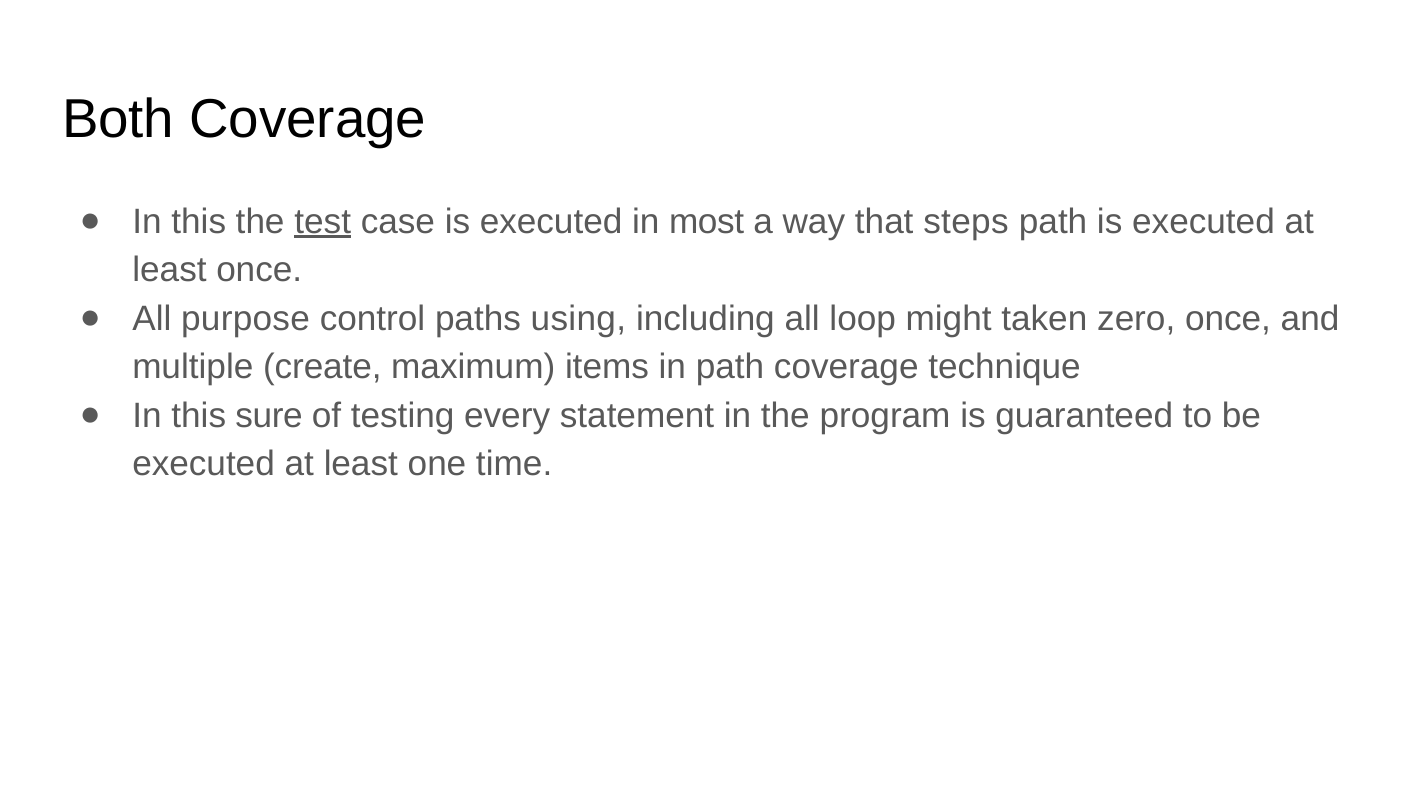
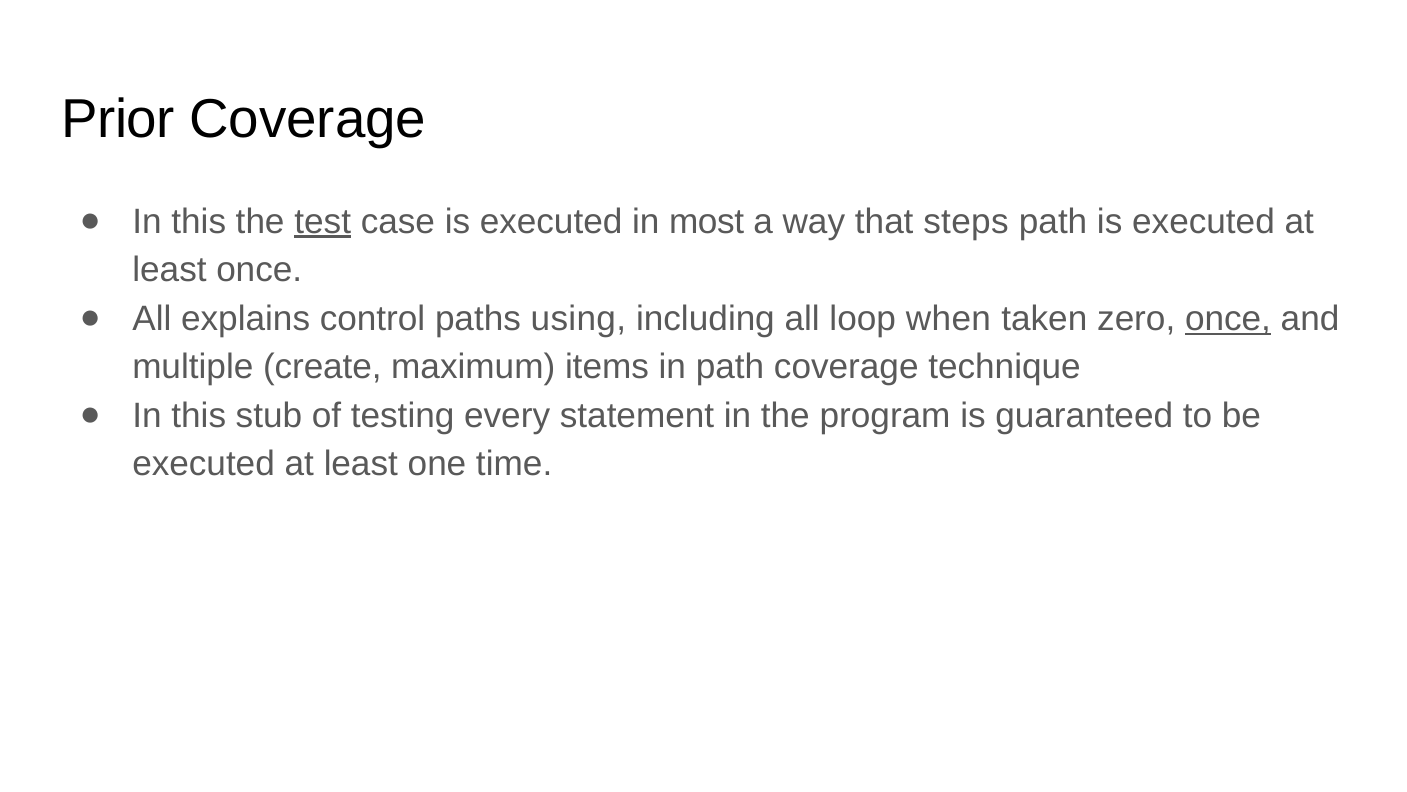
Both: Both -> Prior
purpose: purpose -> explains
might: might -> when
once at (1228, 318) underline: none -> present
sure: sure -> stub
